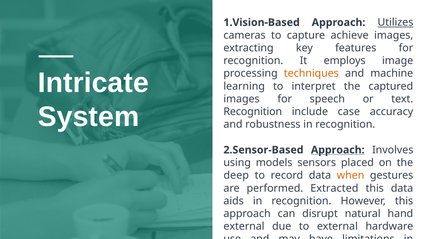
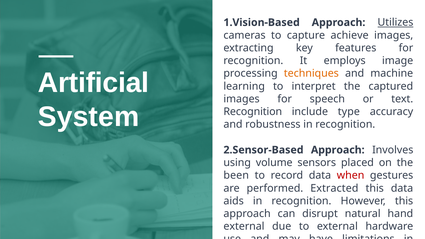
Intricate: Intricate -> Artificial
case: case -> type
Approach at (338, 150) underline: present -> none
models: models -> volume
deep: deep -> been
when colour: orange -> red
